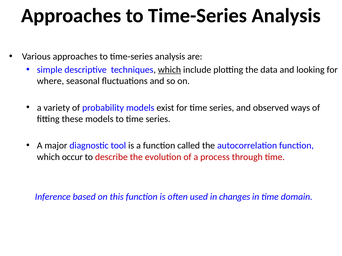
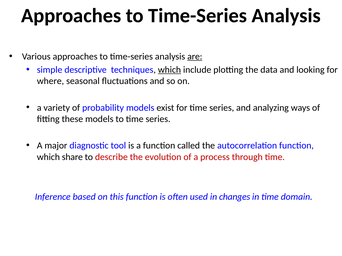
are underline: none -> present
observed: observed -> analyzing
occur: occur -> share
